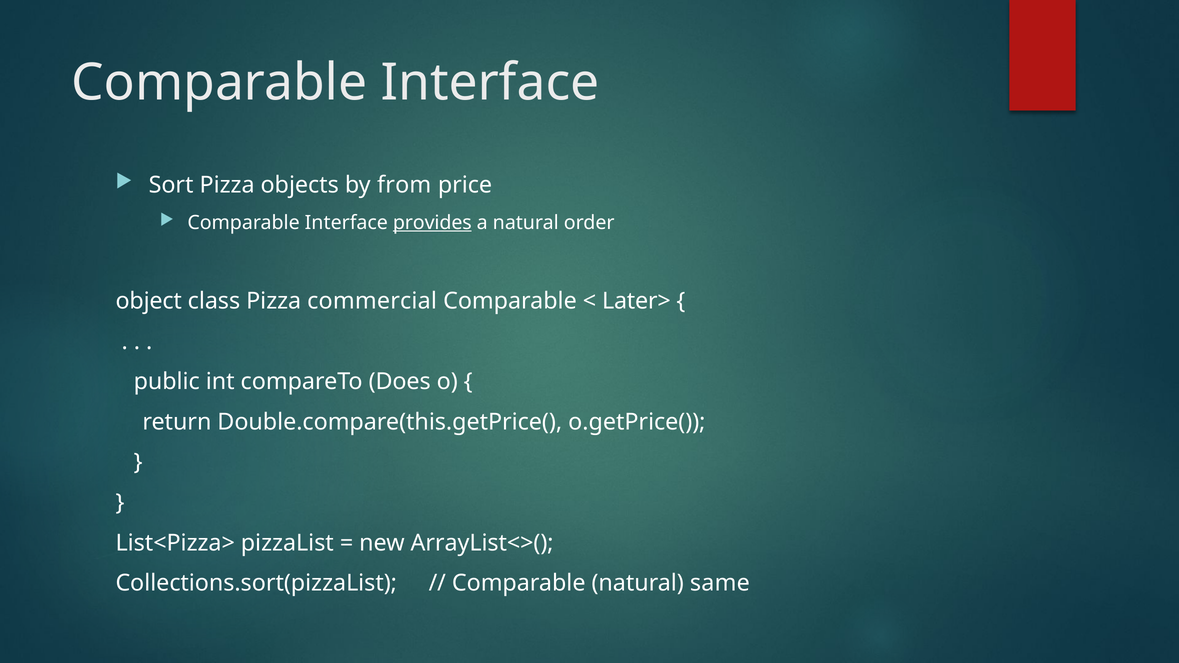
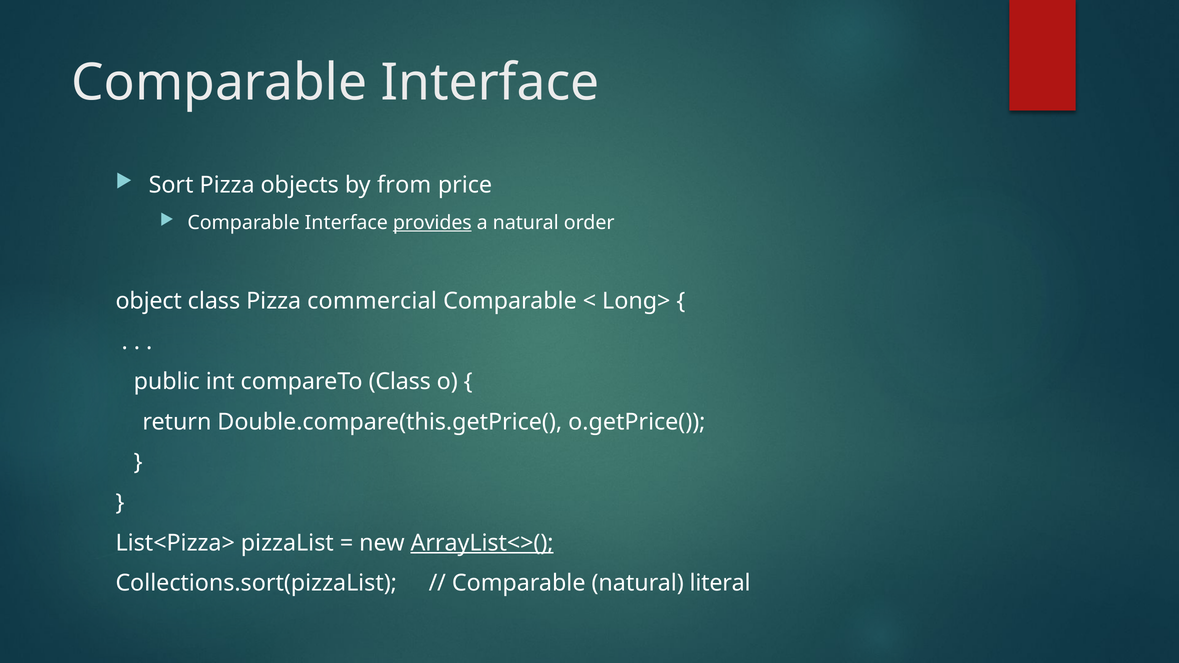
Later>: Later> -> Long>
compareTo Does: Does -> Class
ArrayList<>( underline: none -> present
same: same -> literal
